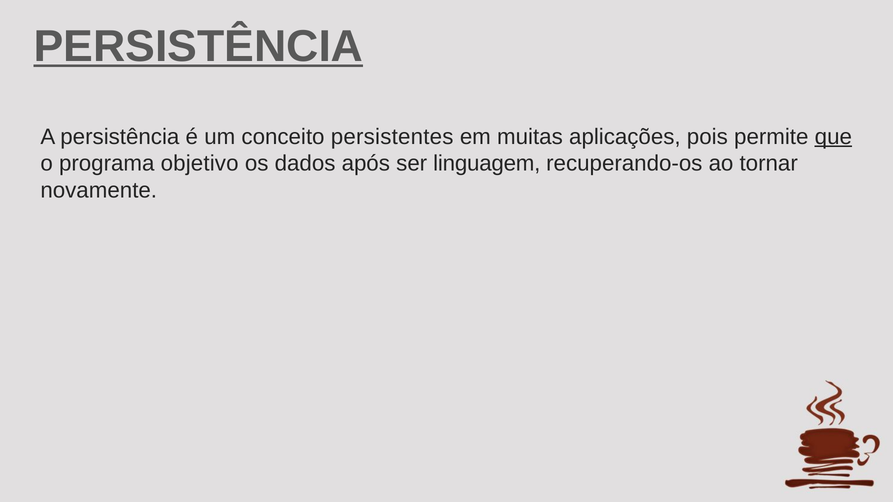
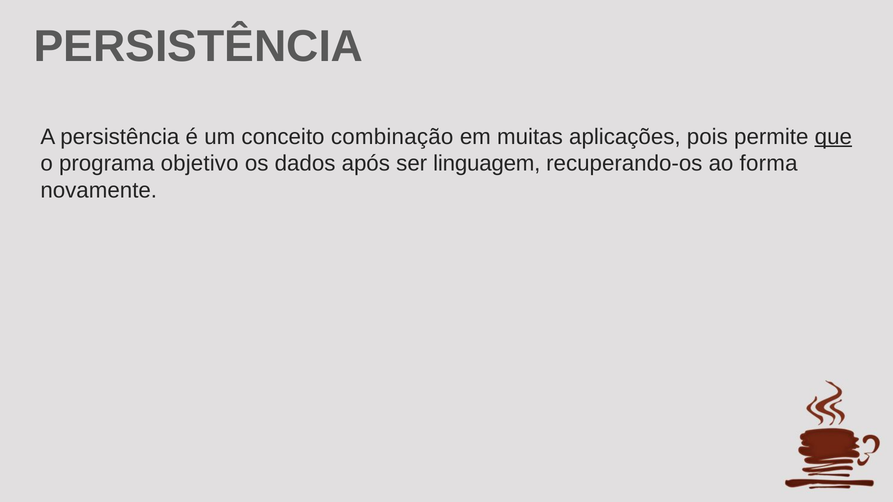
PERSISTÊNCIA at (198, 47) underline: present -> none
persistentes: persistentes -> combinação
tornar: tornar -> forma
